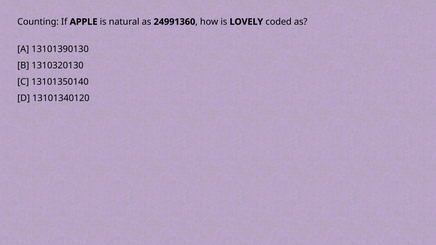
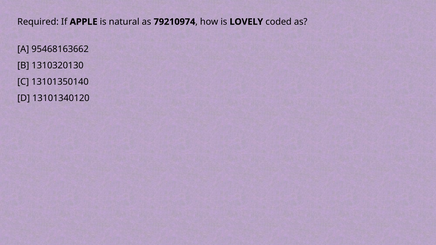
Counting: Counting -> Required
24991360: 24991360 -> 79210974
13101390130: 13101390130 -> 95468163662
